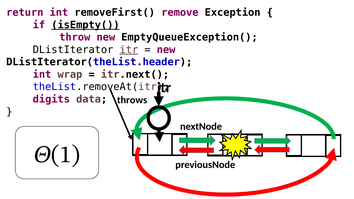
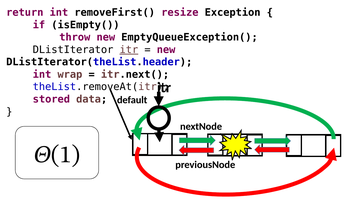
remove: remove -> resize
isEmpty( underline: present -> none
digits: digits -> stored
throws: throws -> default
